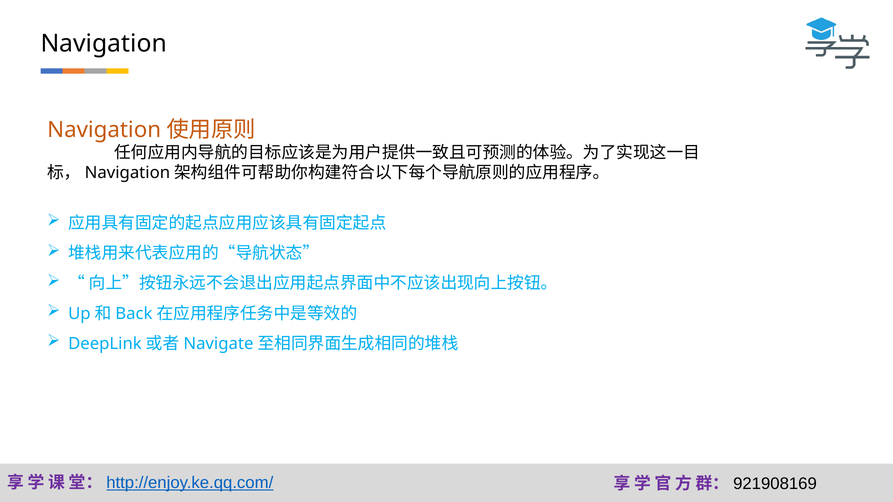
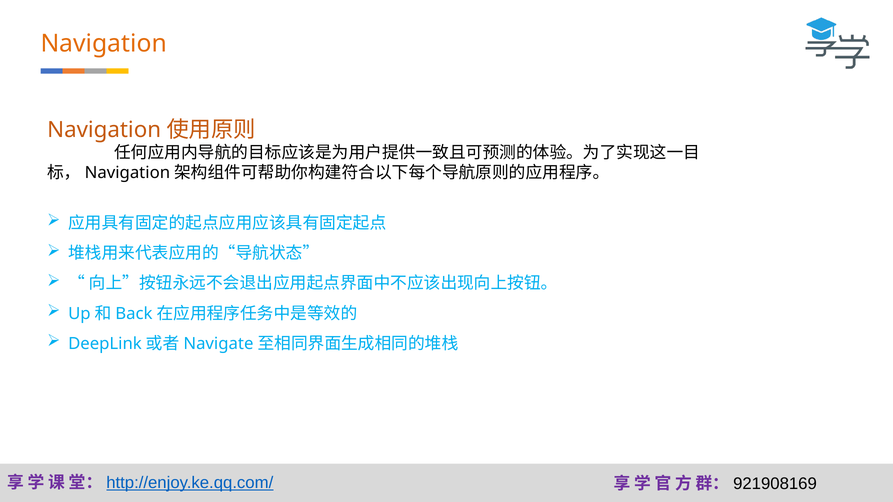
Navigation at (104, 44) colour: black -> orange
